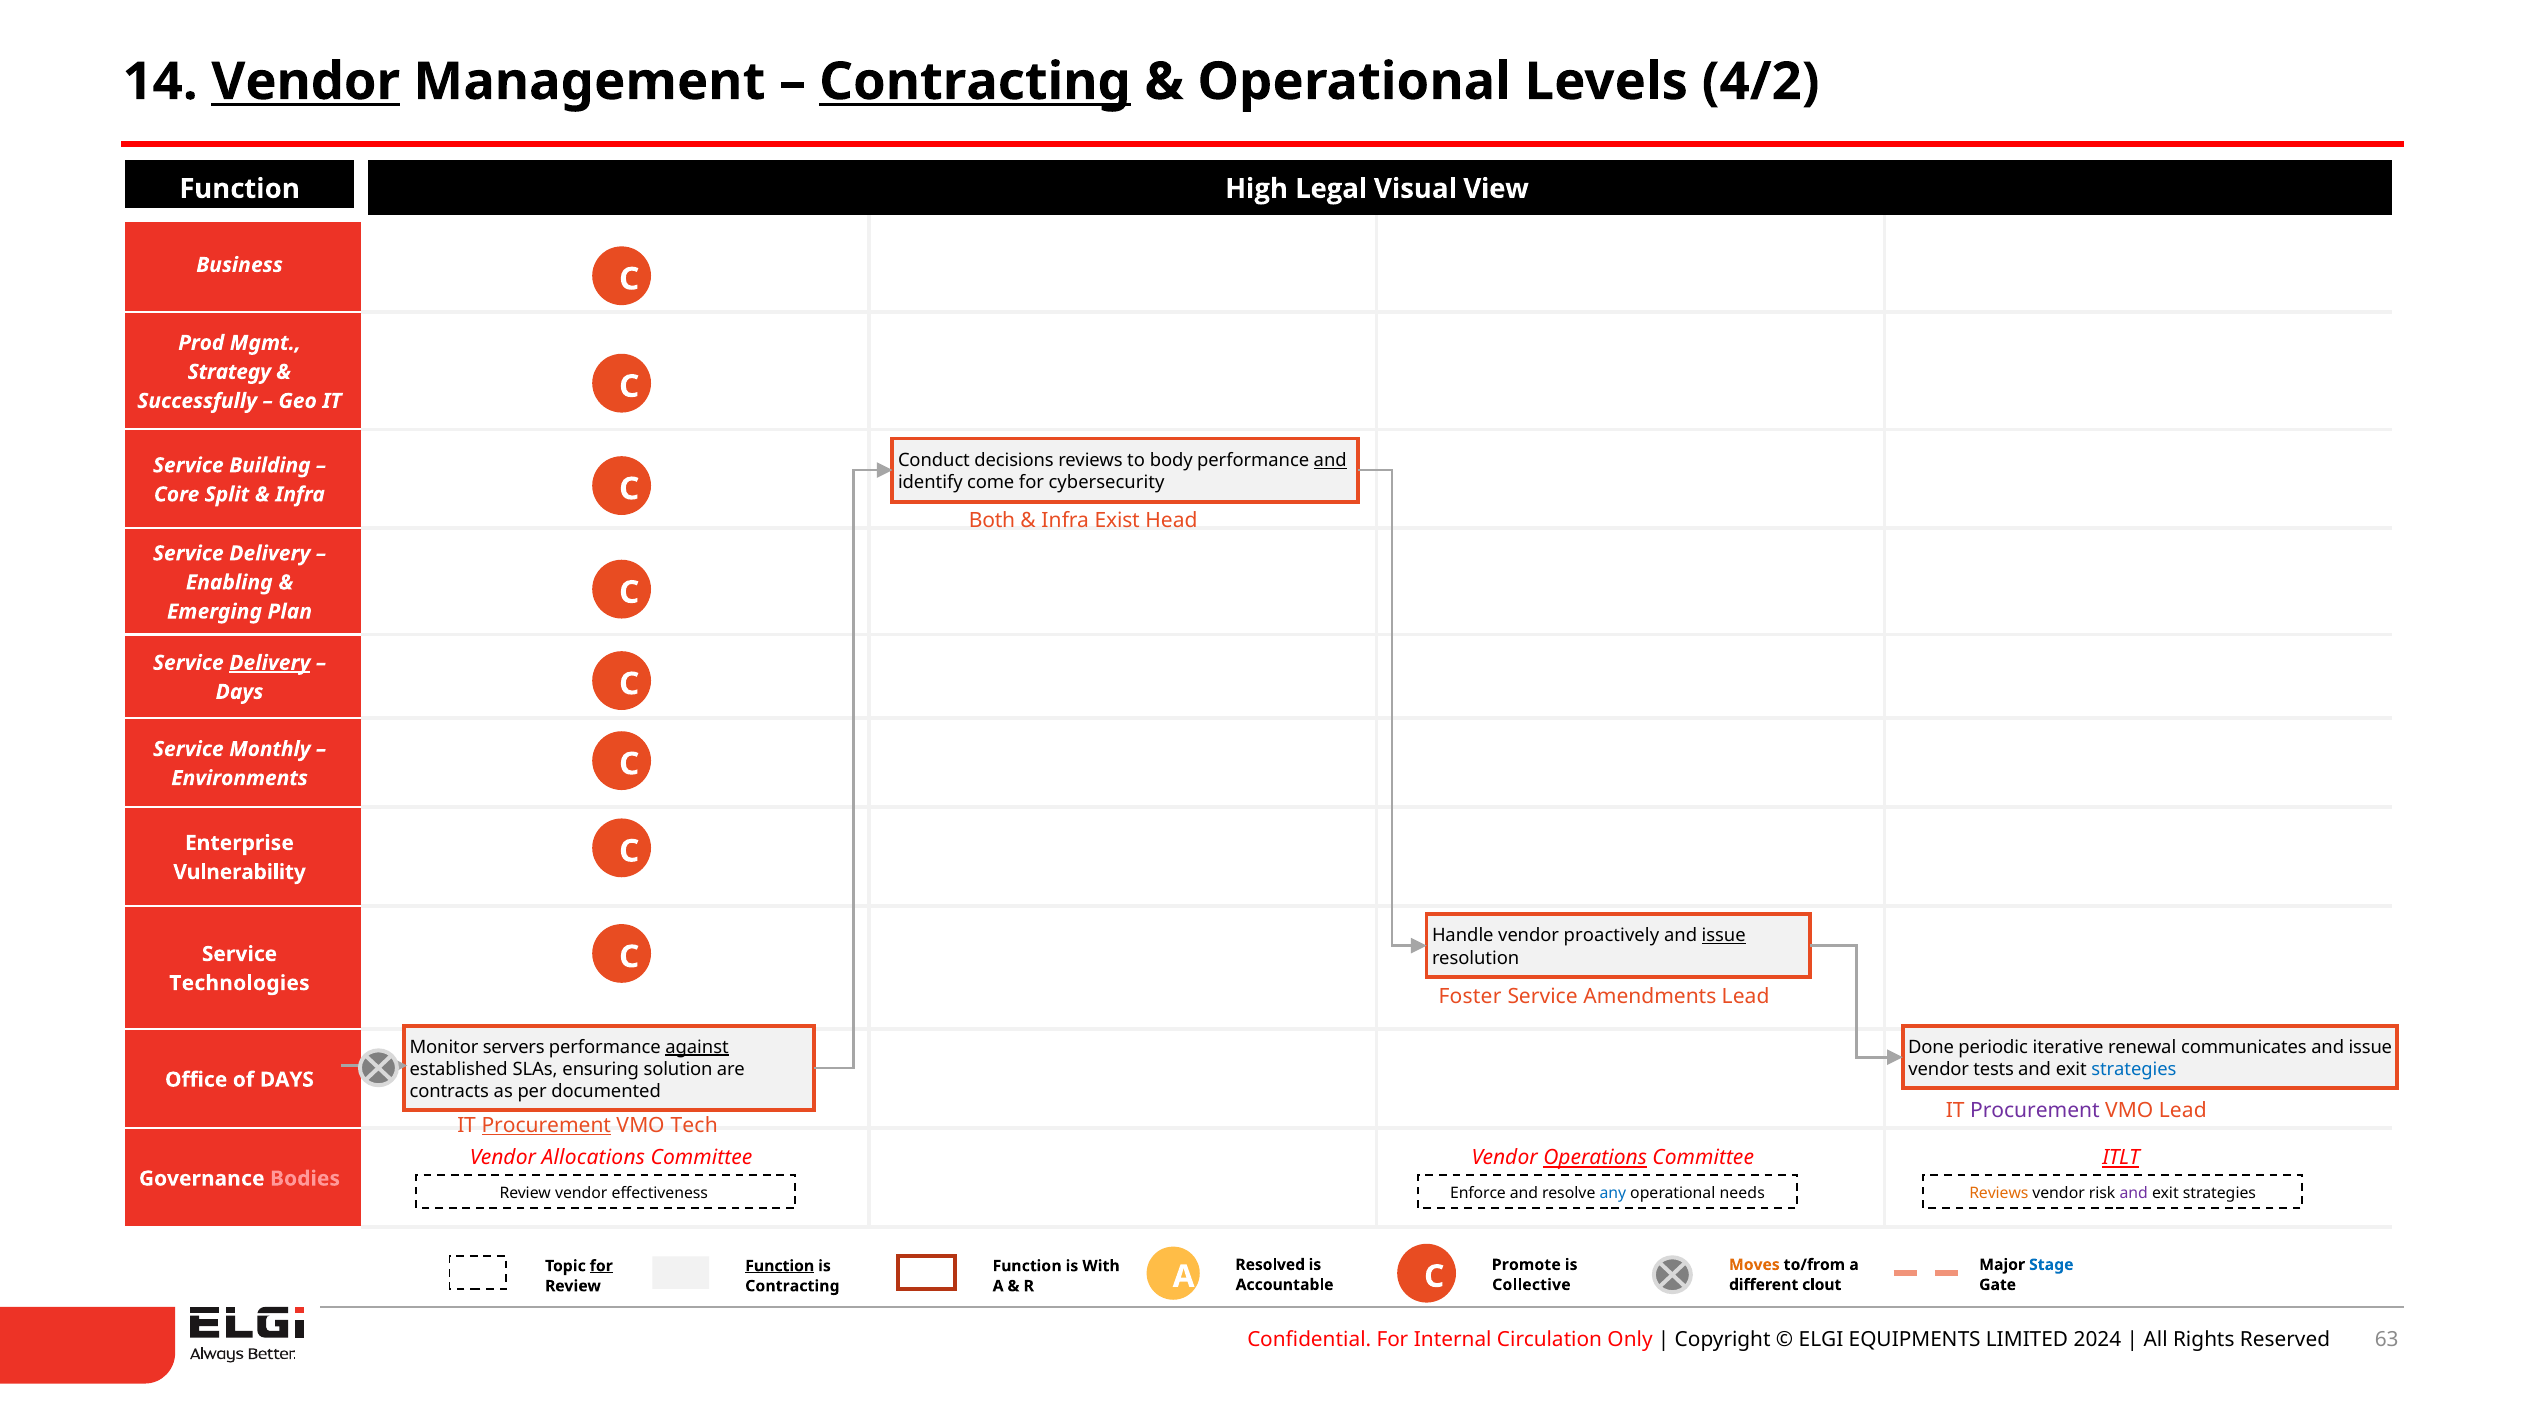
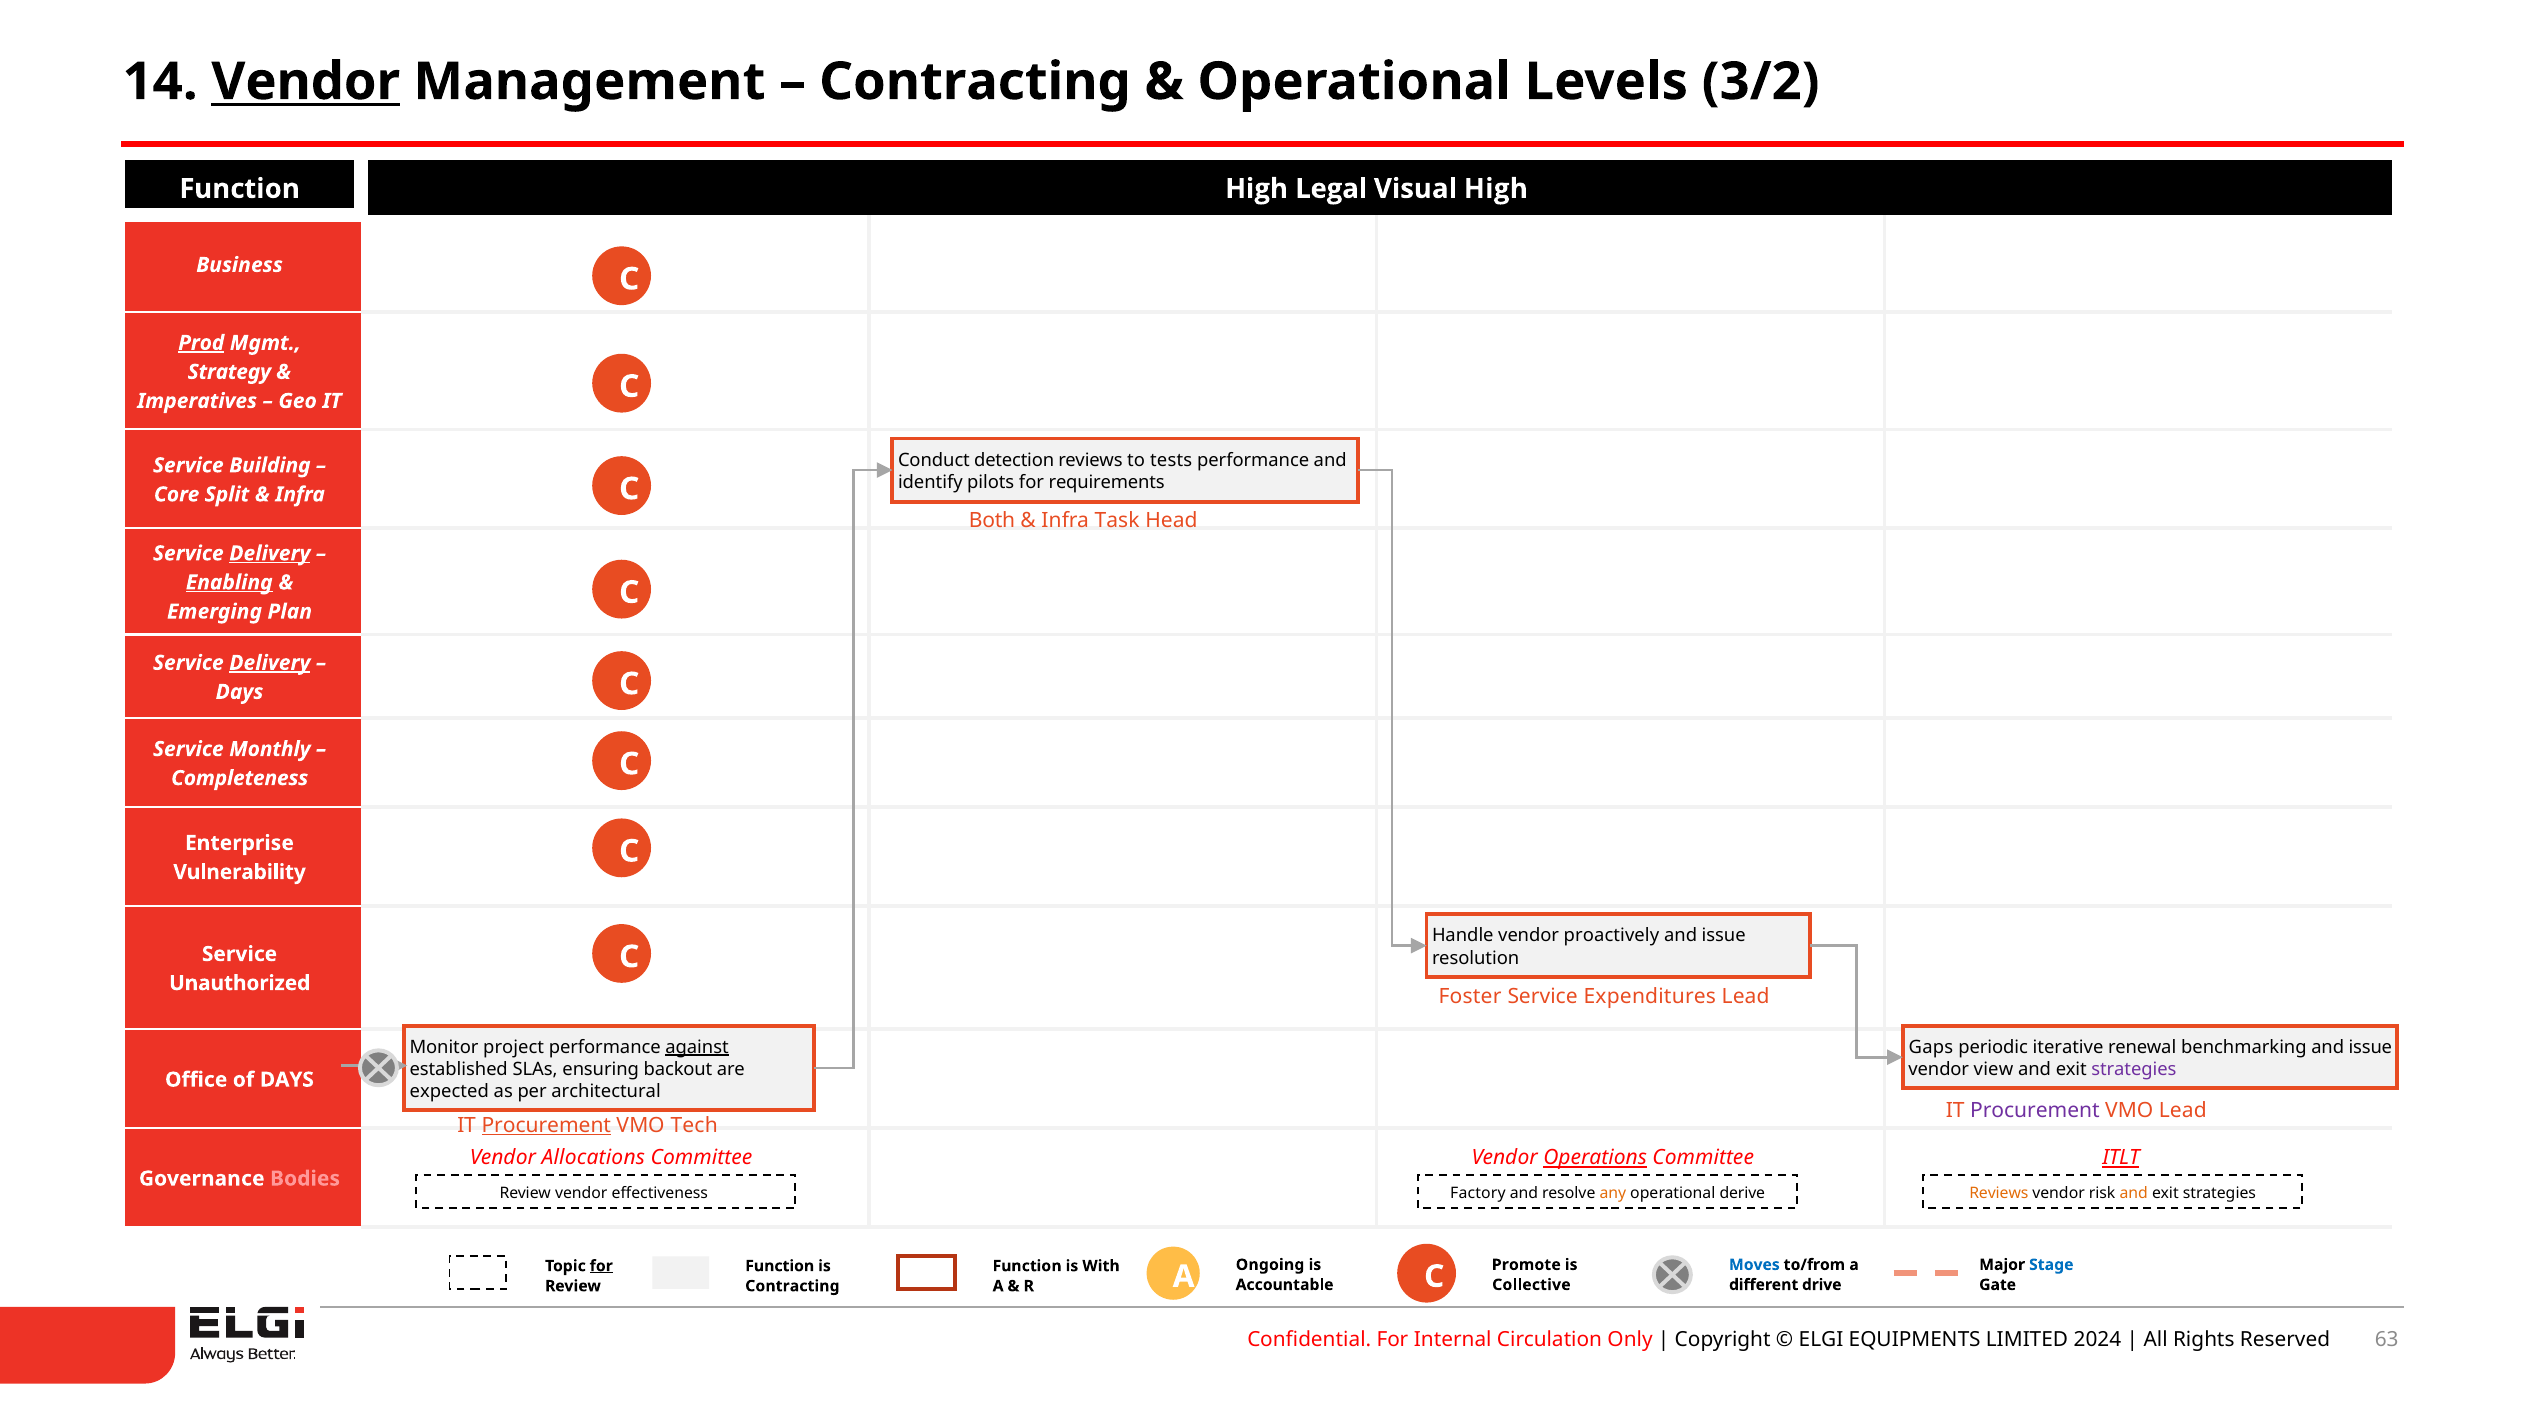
Contracting at (975, 82) underline: present -> none
4/2: 4/2 -> 3/2
Visual View: View -> High
Prod underline: none -> present
Successfully: Successfully -> Imperatives
decisions: decisions -> detection
body: body -> tests
and at (1330, 460) underline: present -> none
come: come -> pilots
cybersecurity: cybersecurity -> requirements
Exist: Exist -> Task
Delivery at (270, 554) underline: none -> present
Enabling underline: none -> present
Environments: Environments -> Completeness
issue at (1724, 936) underline: present -> none
Technologies: Technologies -> Unauthorized
Amendments: Amendments -> Expenditures
servers: servers -> project
Done: Done -> Gaps
communicates: communicates -> benchmarking
solution: solution -> backout
tests: tests -> view
strategies at (2134, 1070) colour: blue -> purple
contracts: contracts -> expected
documented: documented -> architectural
Enforce: Enforce -> Factory
any colour: blue -> orange
needs: needs -> derive
and at (2134, 1193) colour: purple -> orange
Resolved: Resolved -> Ongoing
Moves colour: orange -> blue
Function at (780, 1266) underline: present -> none
clout: clout -> drive
